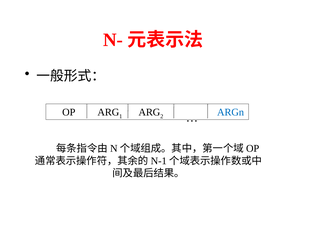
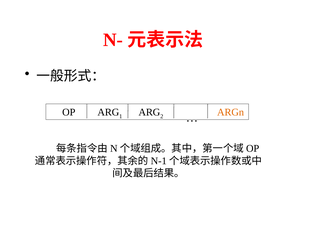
ARGn colour: blue -> orange
